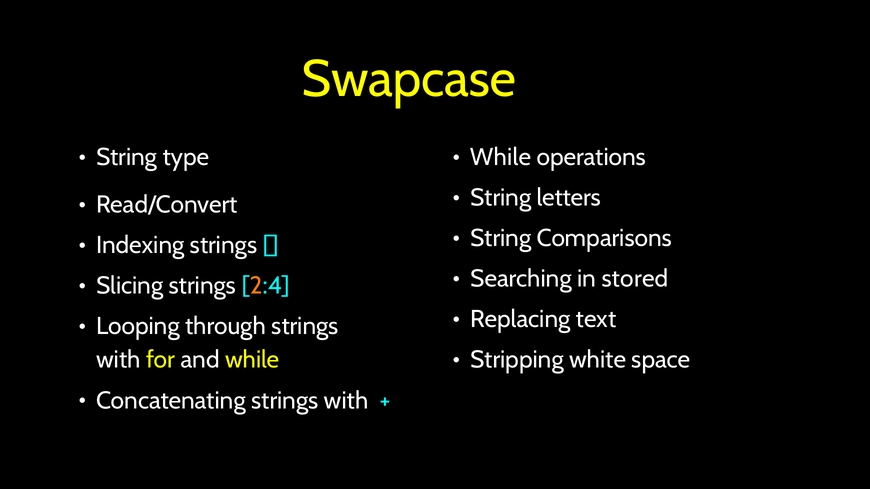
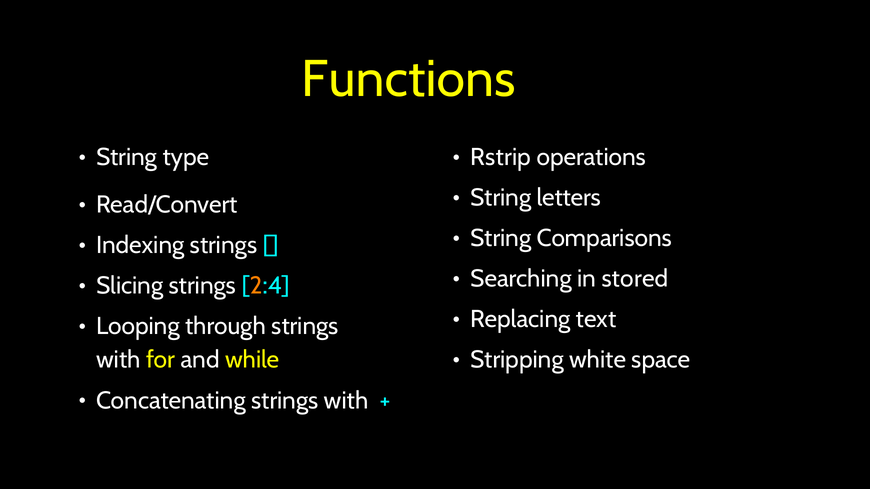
Swapcase: Swapcase -> Functions
While at (501, 157): While -> Rstrip
